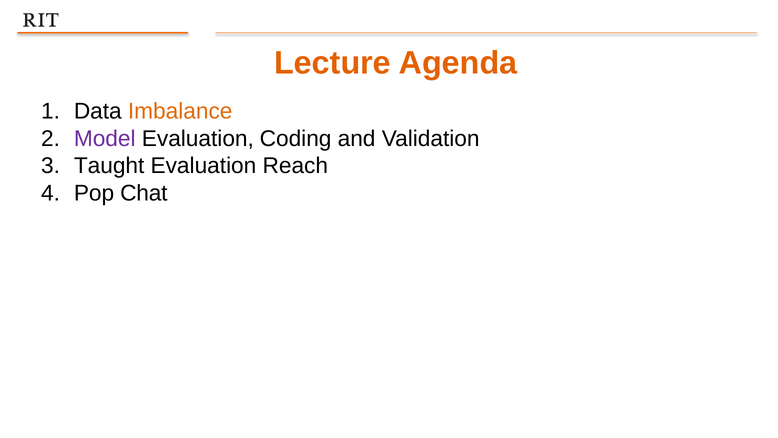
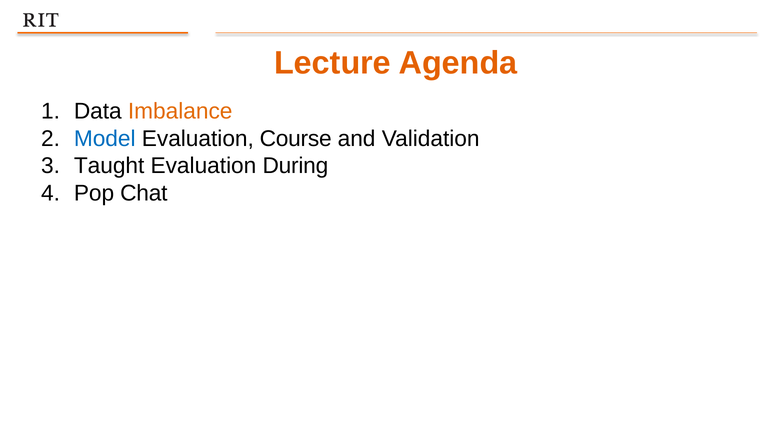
Model colour: purple -> blue
Coding: Coding -> Course
Reach: Reach -> During
